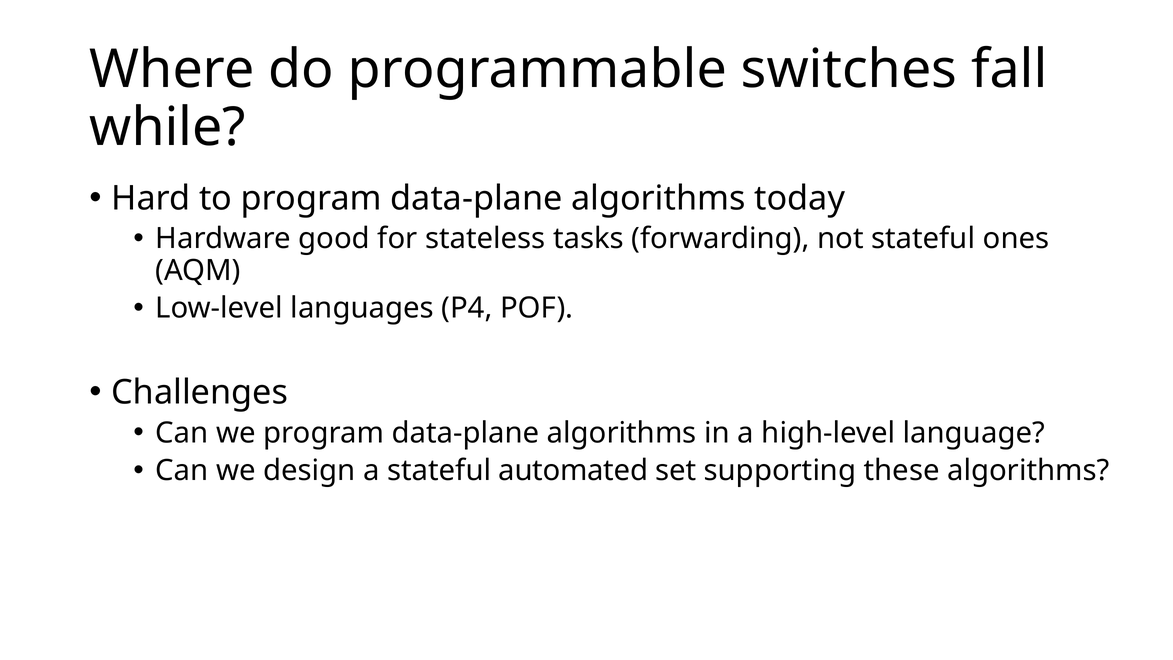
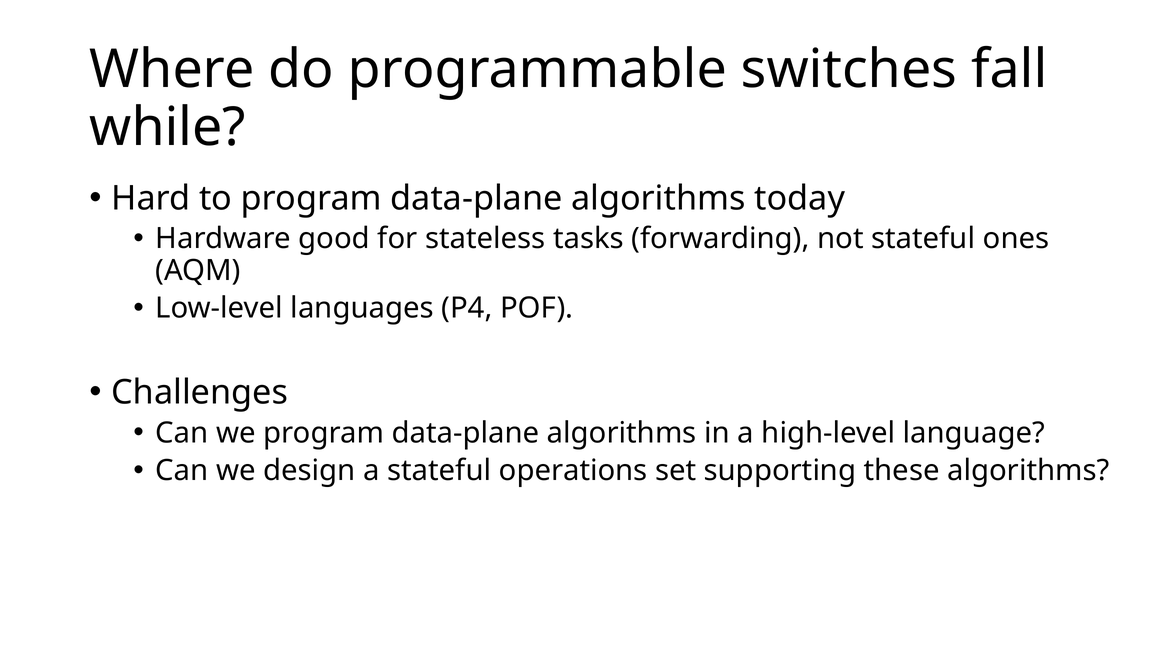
automated: automated -> operations
